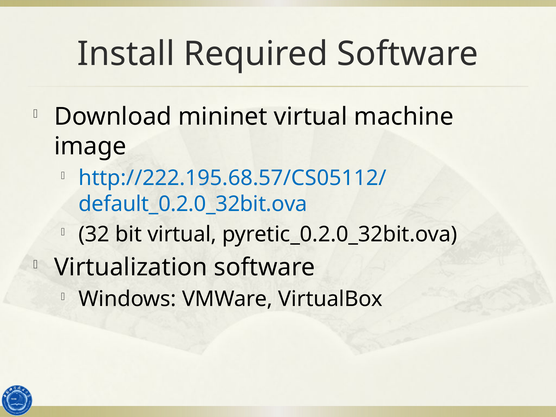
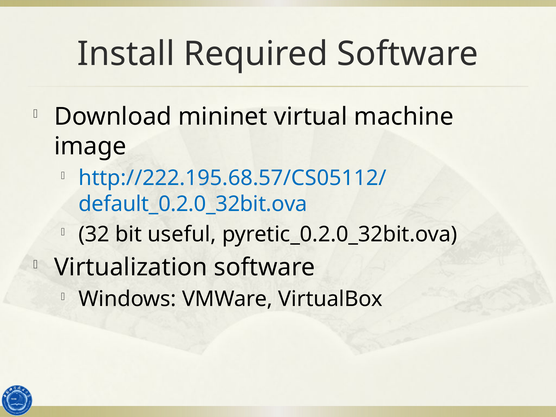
bit virtual: virtual -> useful
